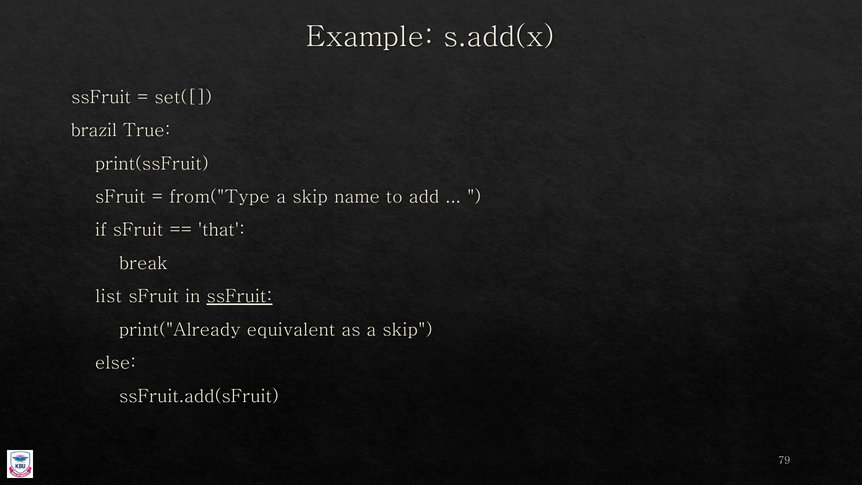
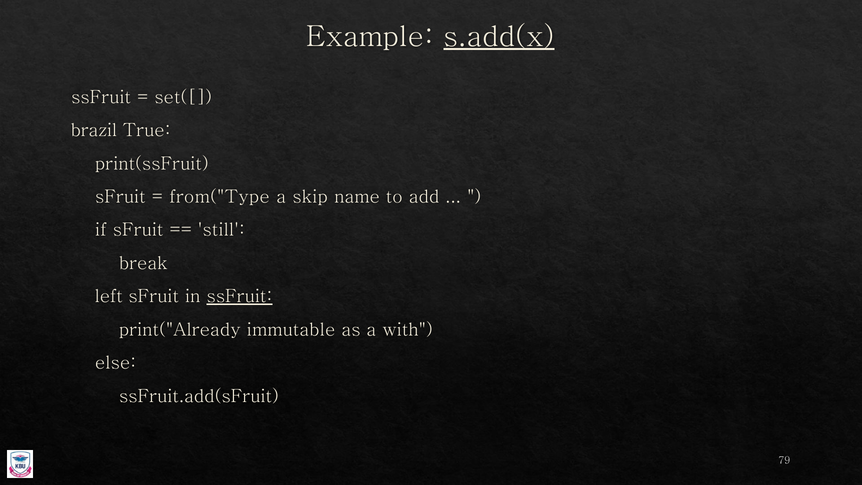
s.add(x underline: none -> present
that: that -> still
list: list -> left
equivalent: equivalent -> immutable
as a skip: skip -> with
